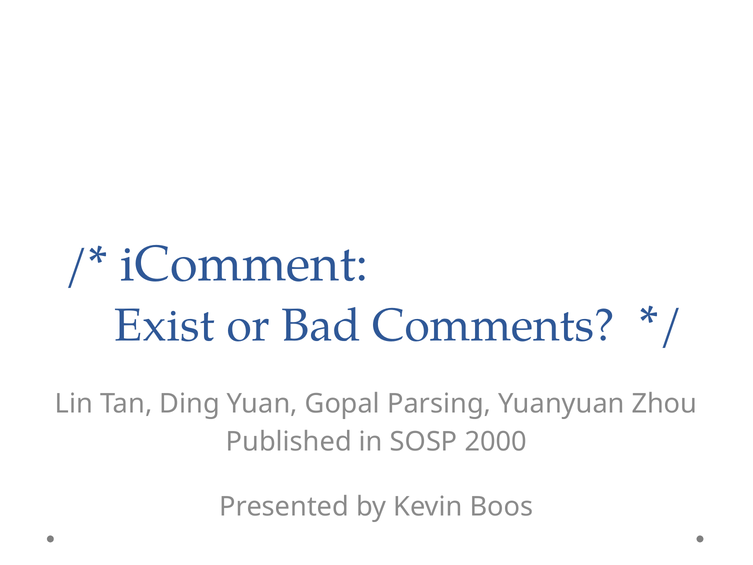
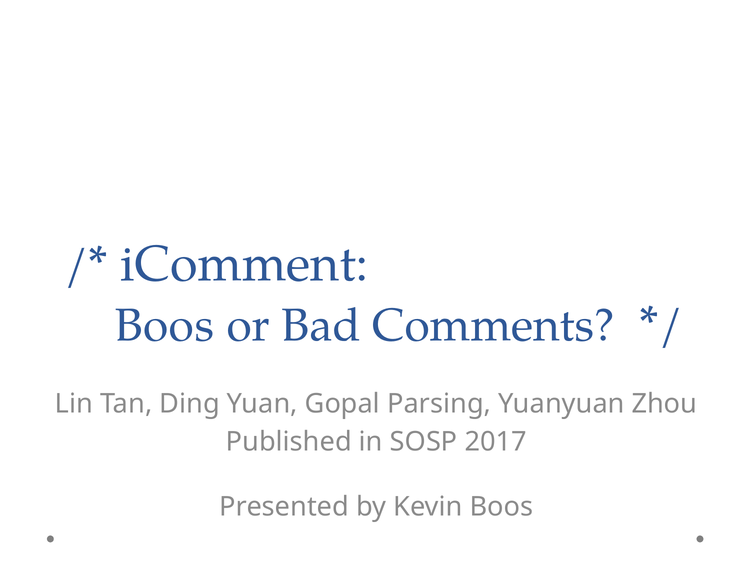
Exist at (165, 326): Exist -> Boos
2000: 2000 -> 2017
